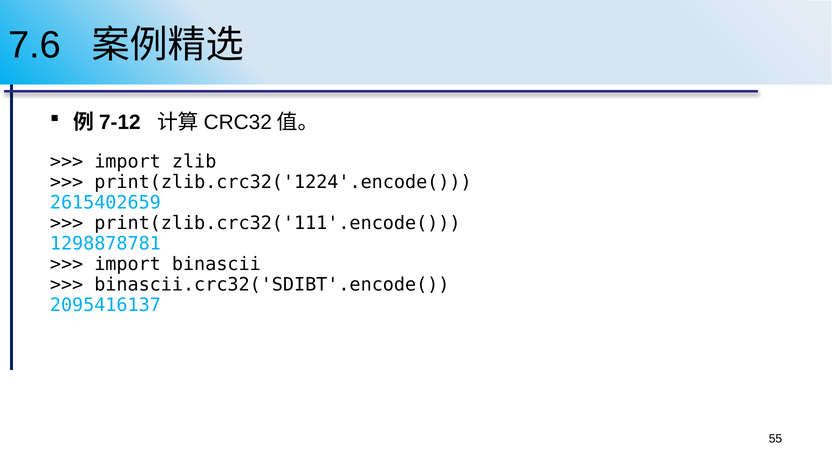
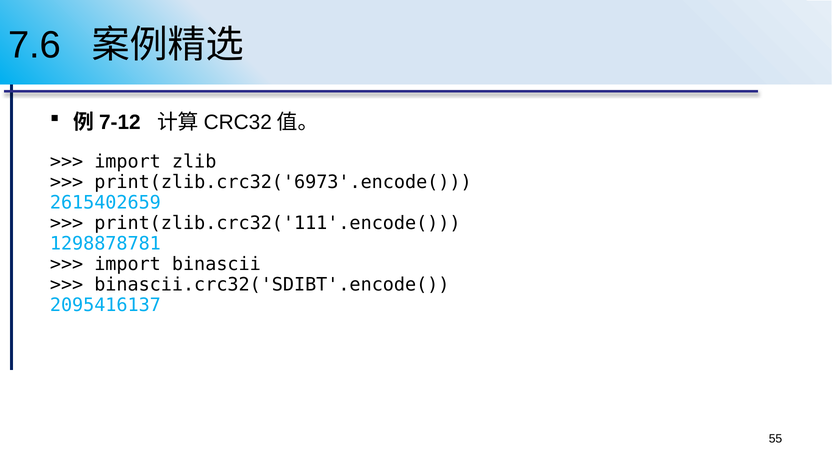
print(zlib.crc32('1224'.encode(: print(zlib.crc32('1224'.encode( -> print(zlib.crc32('6973'.encode(
